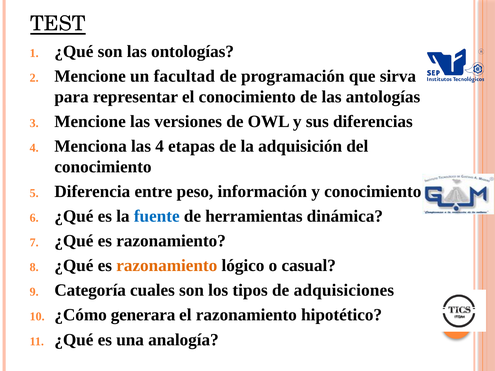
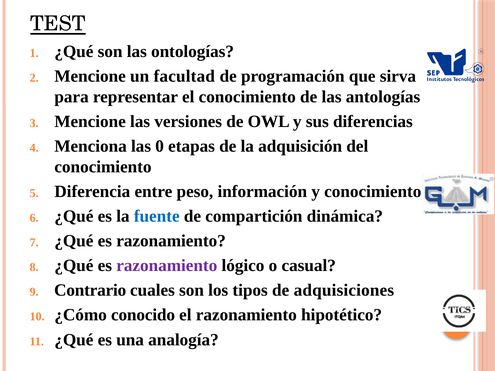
las 4: 4 -> 0
herramientas: herramientas -> compartición
razonamiento at (167, 266) colour: orange -> purple
Categoría: Categoría -> Contrario
generara: generara -> conocido
